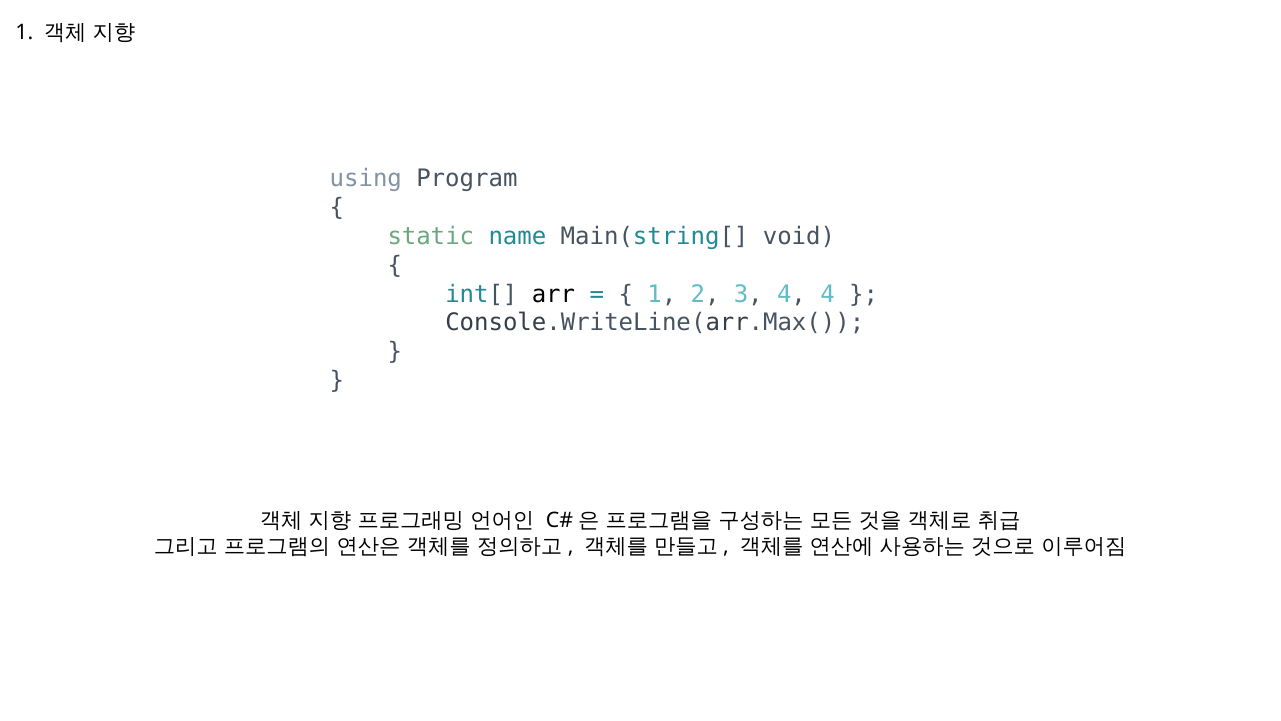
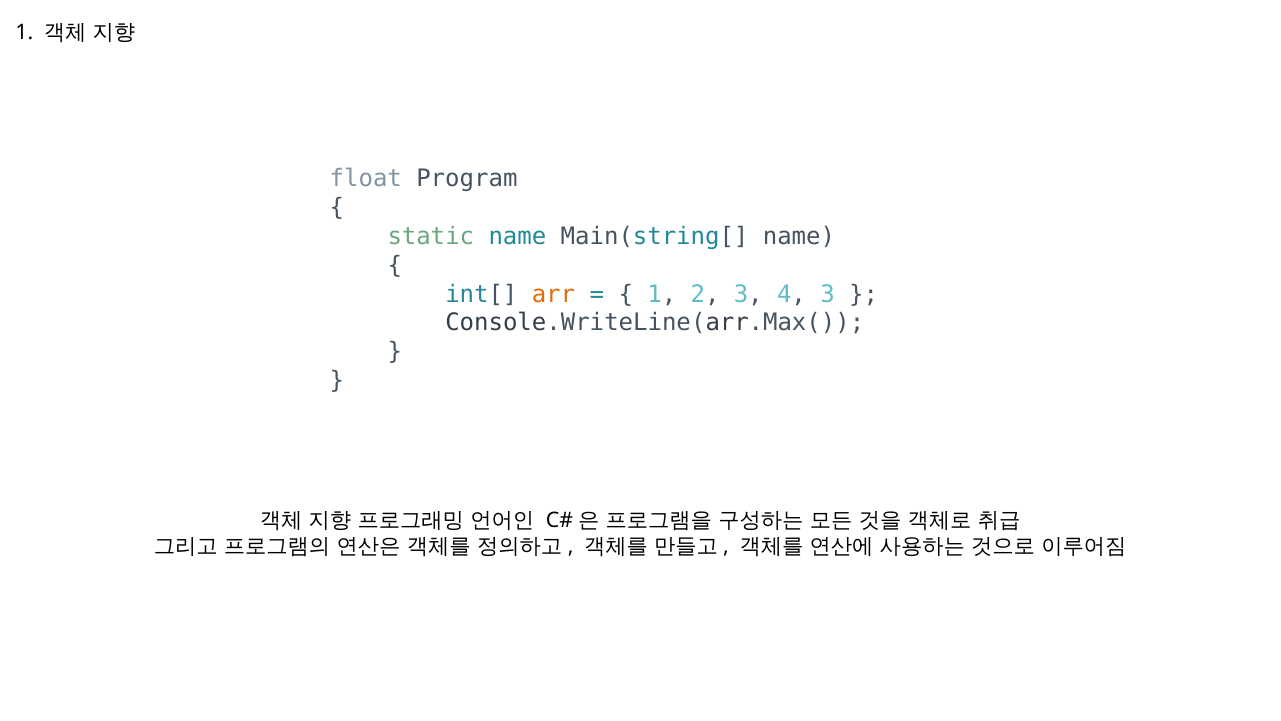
using: using -> float
Main(string[ void: void -> name
arr colour: black -> orange
4 4: 4 -> 3
